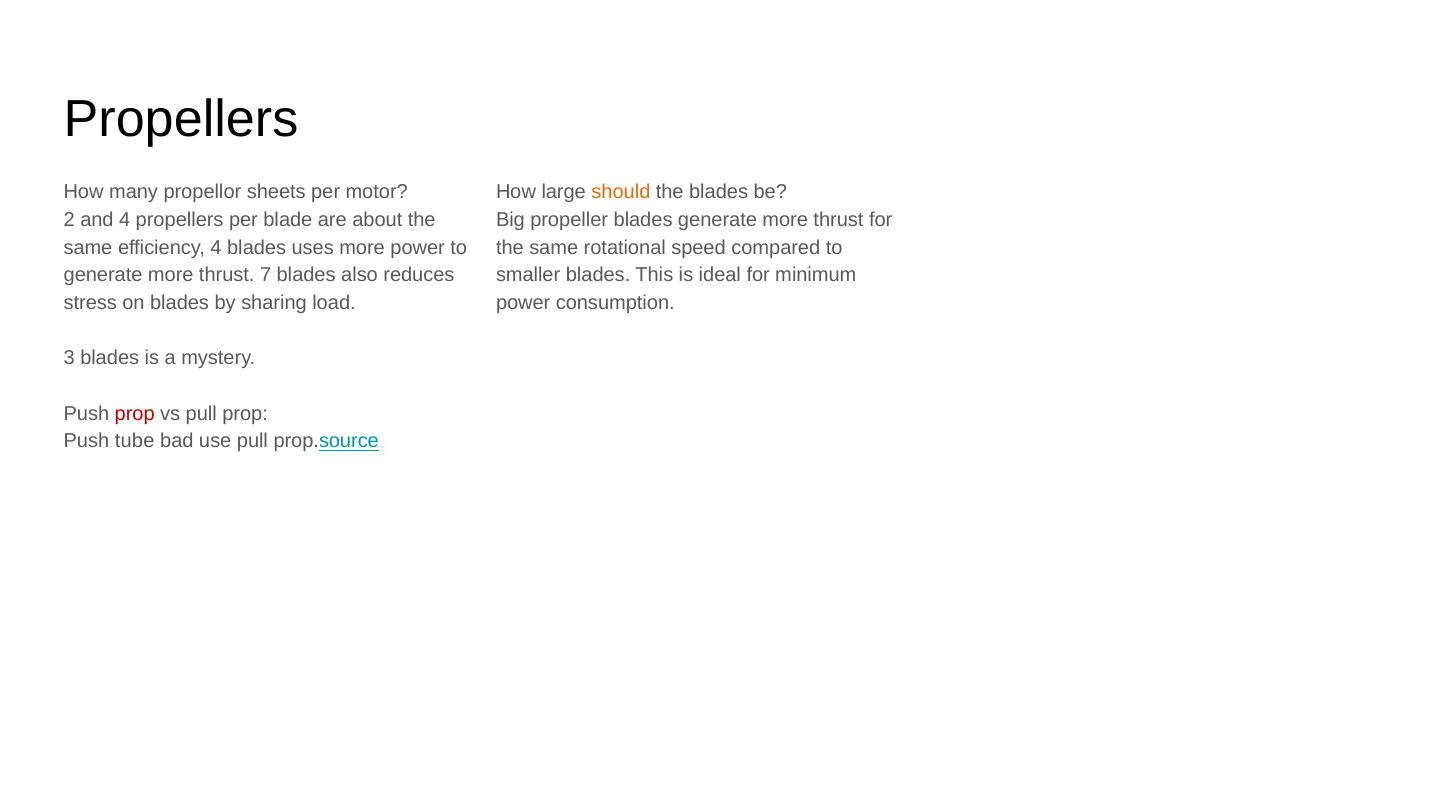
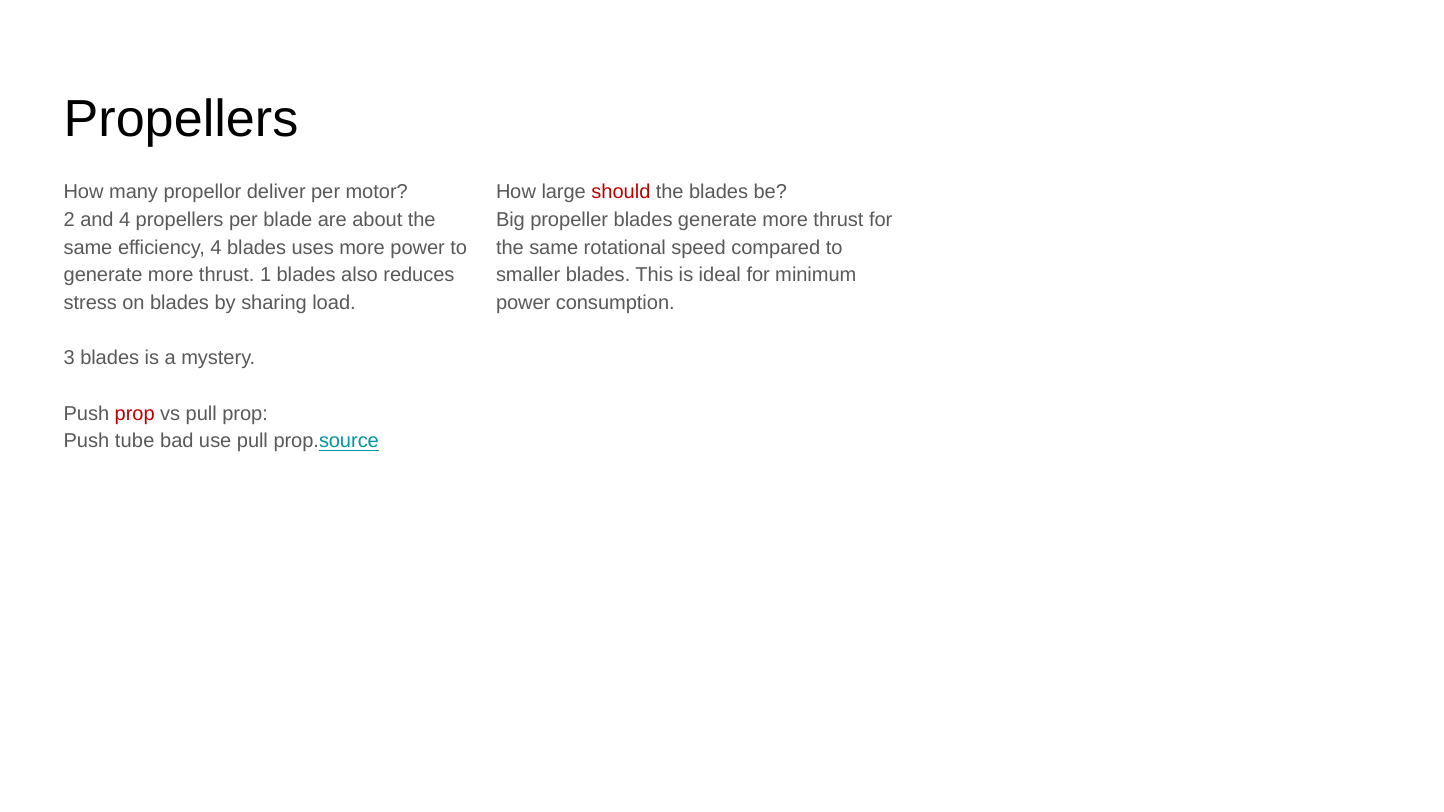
sheets: sheets -> deliver
should colour: orange -> red
7: 7 -> 1
